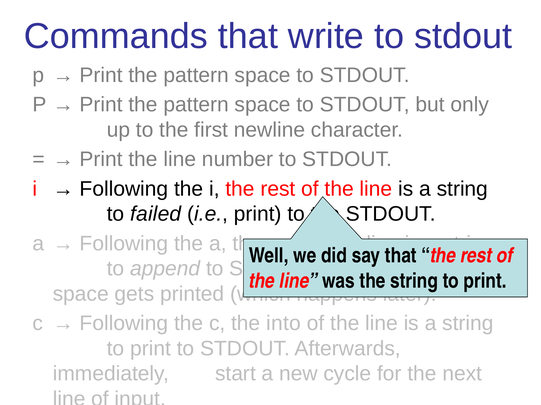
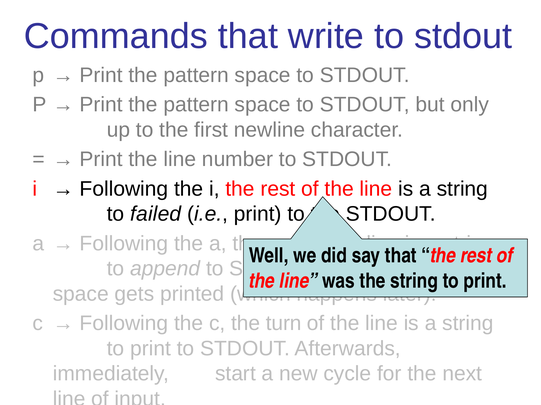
into: into -> turn
